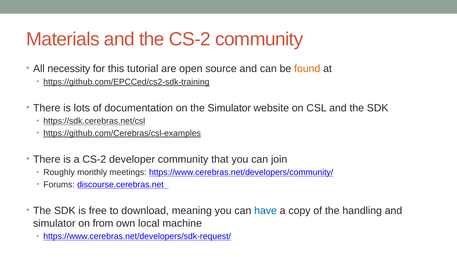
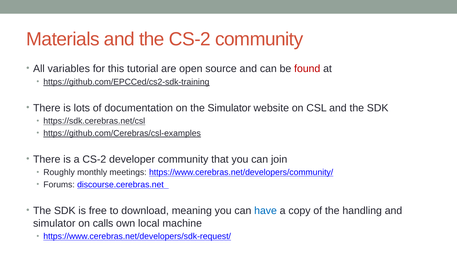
necessity: necessity -> variables
found colour: orange -> red
from: from -> calls
